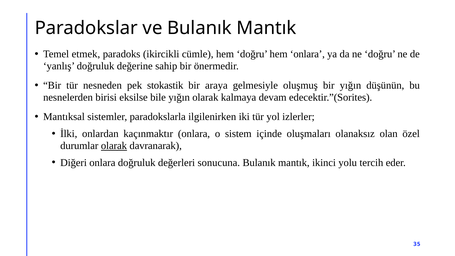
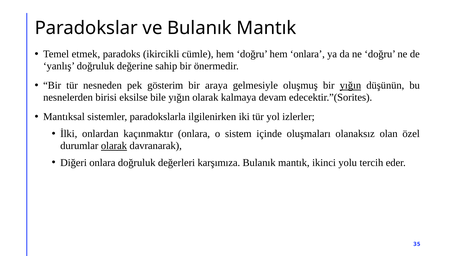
stokastik: stokastik -> gösterim
yığın at (350, 85) underline: none -> present
sonucuna: sonucuna -> karşımıza
